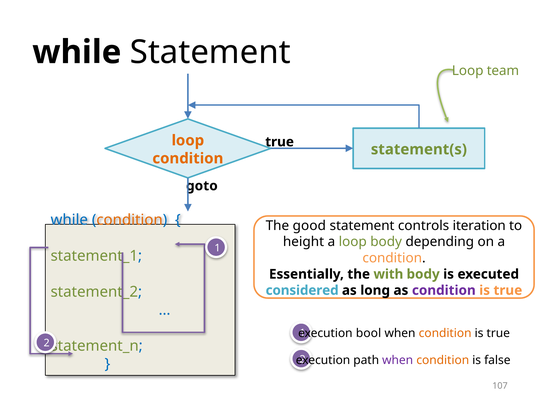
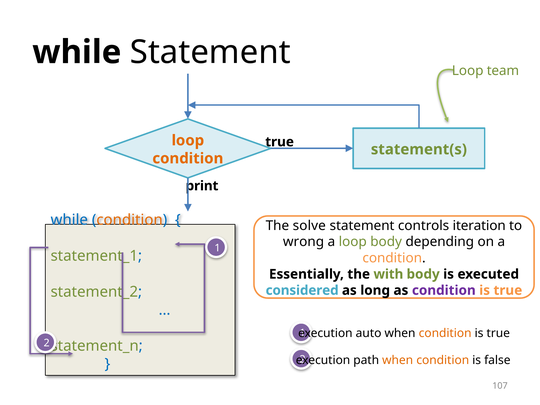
goto: goto -> print
good: good -> solve
height: height -> wrong
bool: bool -> auto
when at (398, 360) colour: purple -> orange
